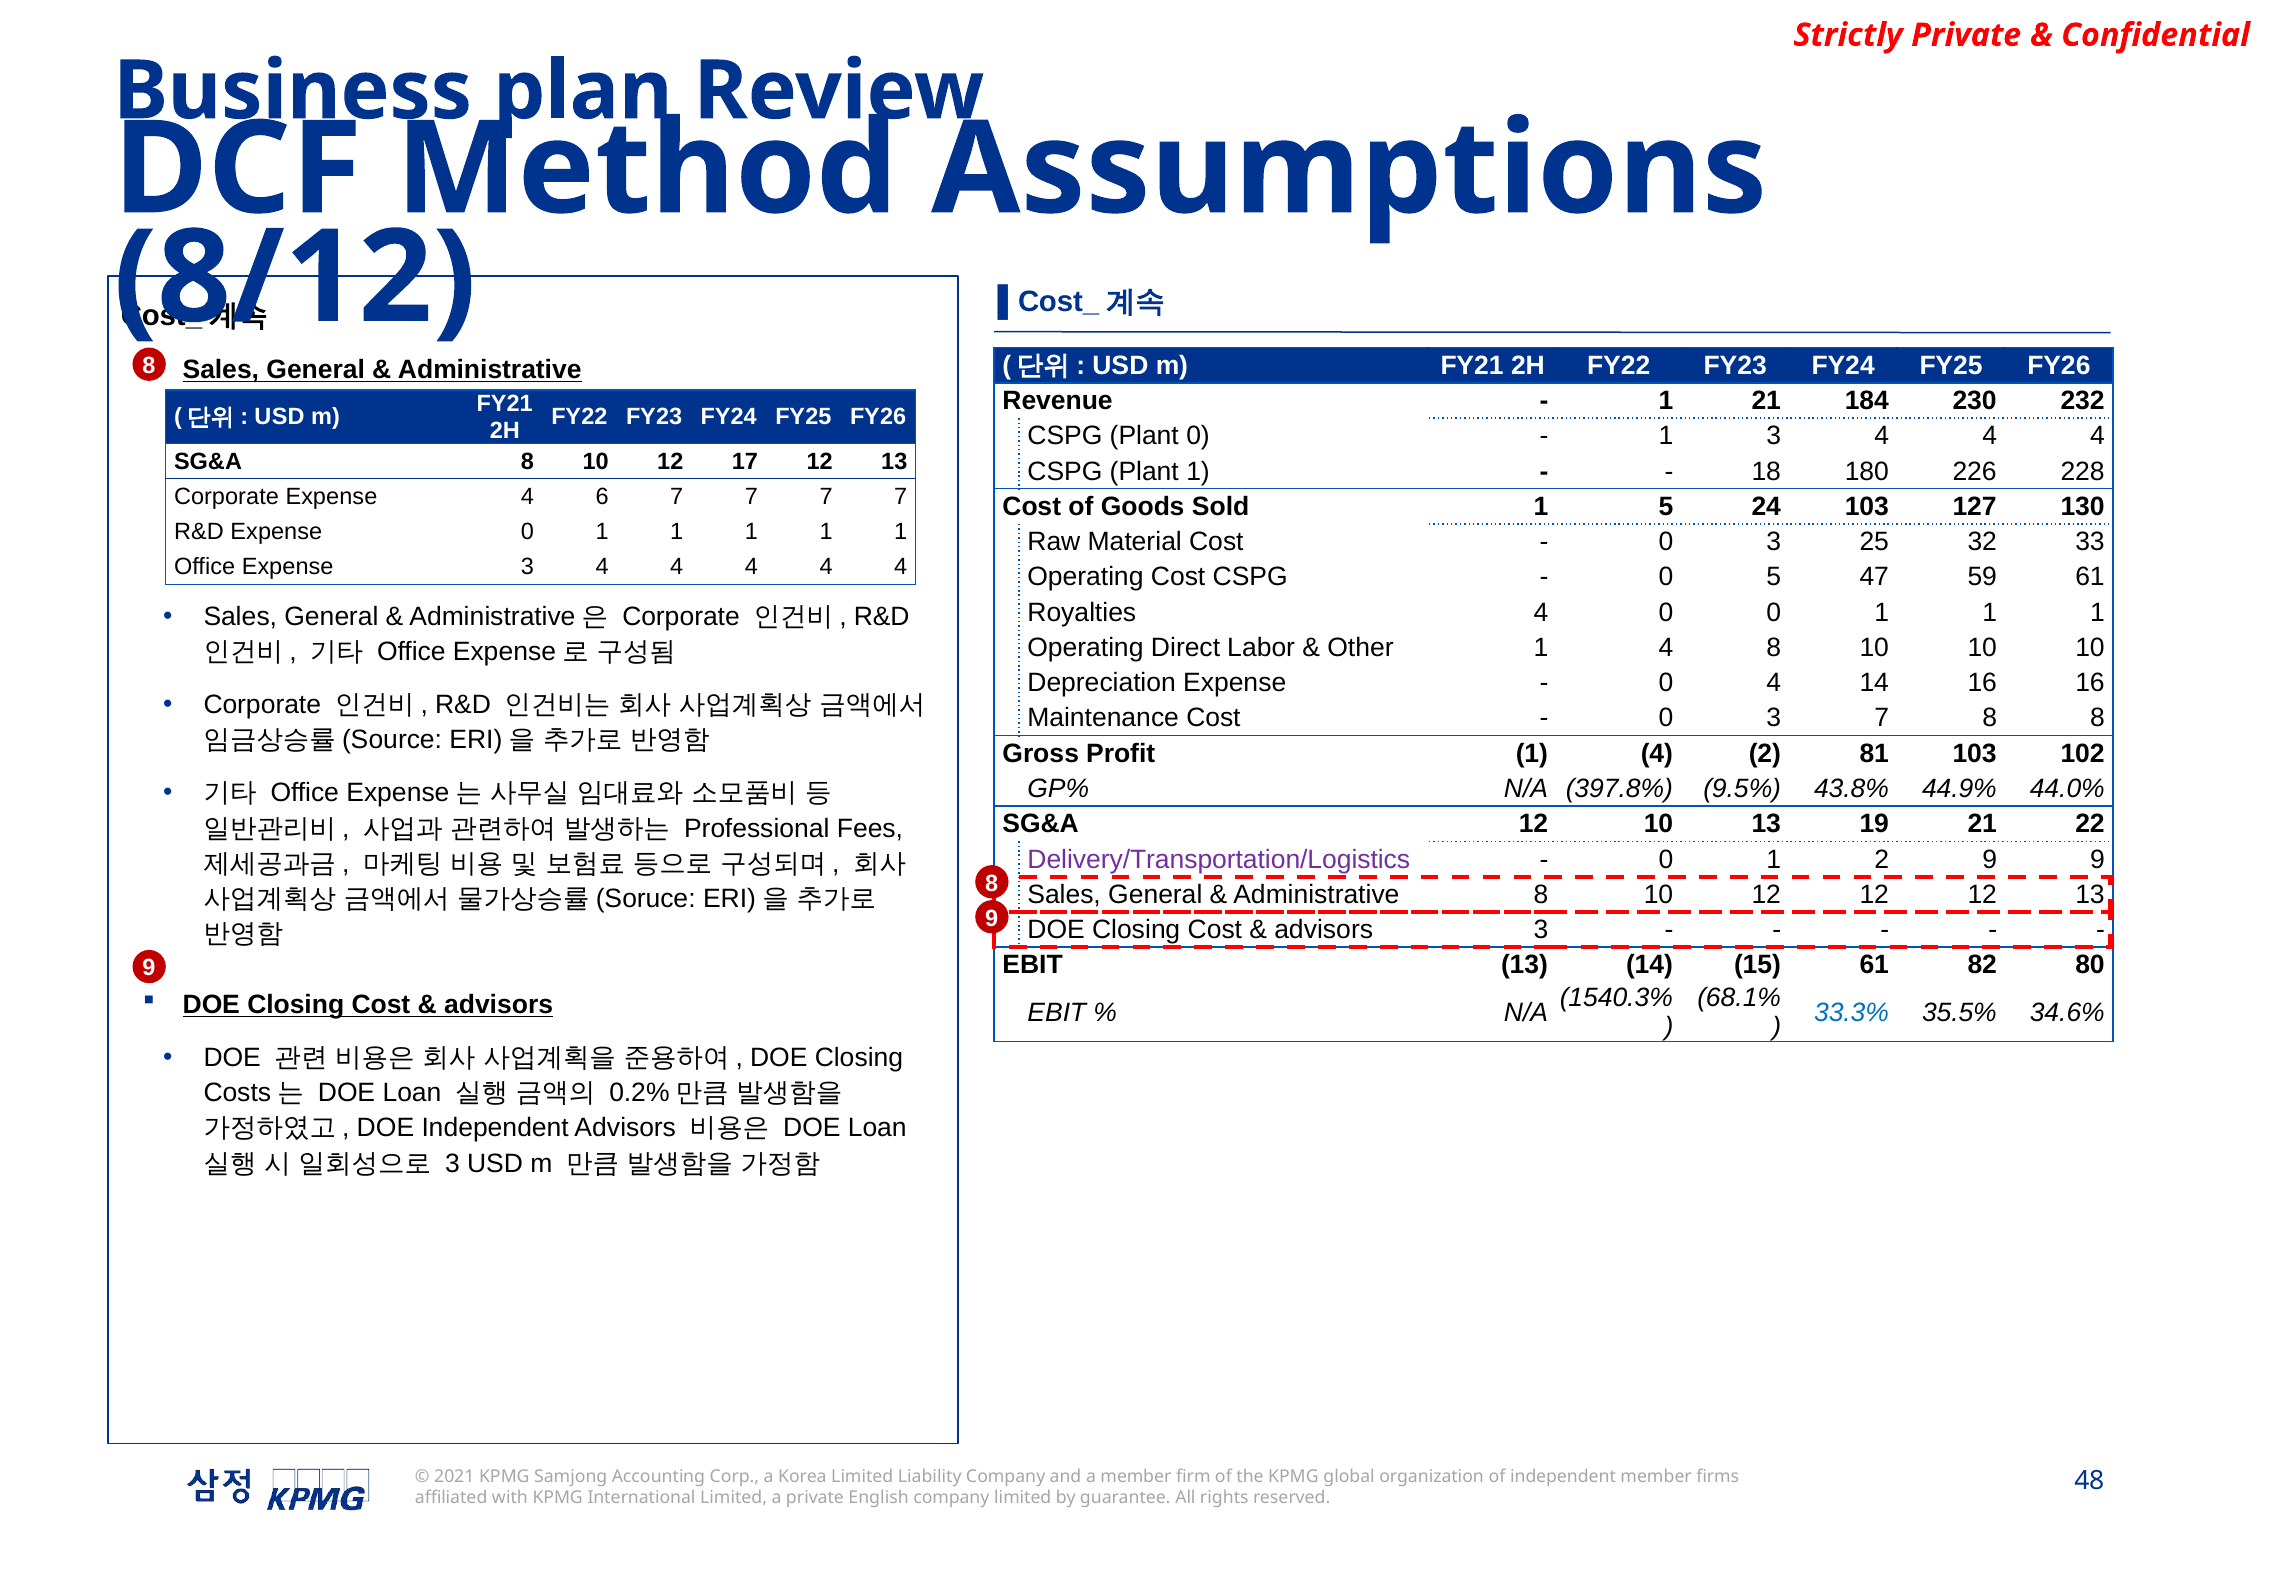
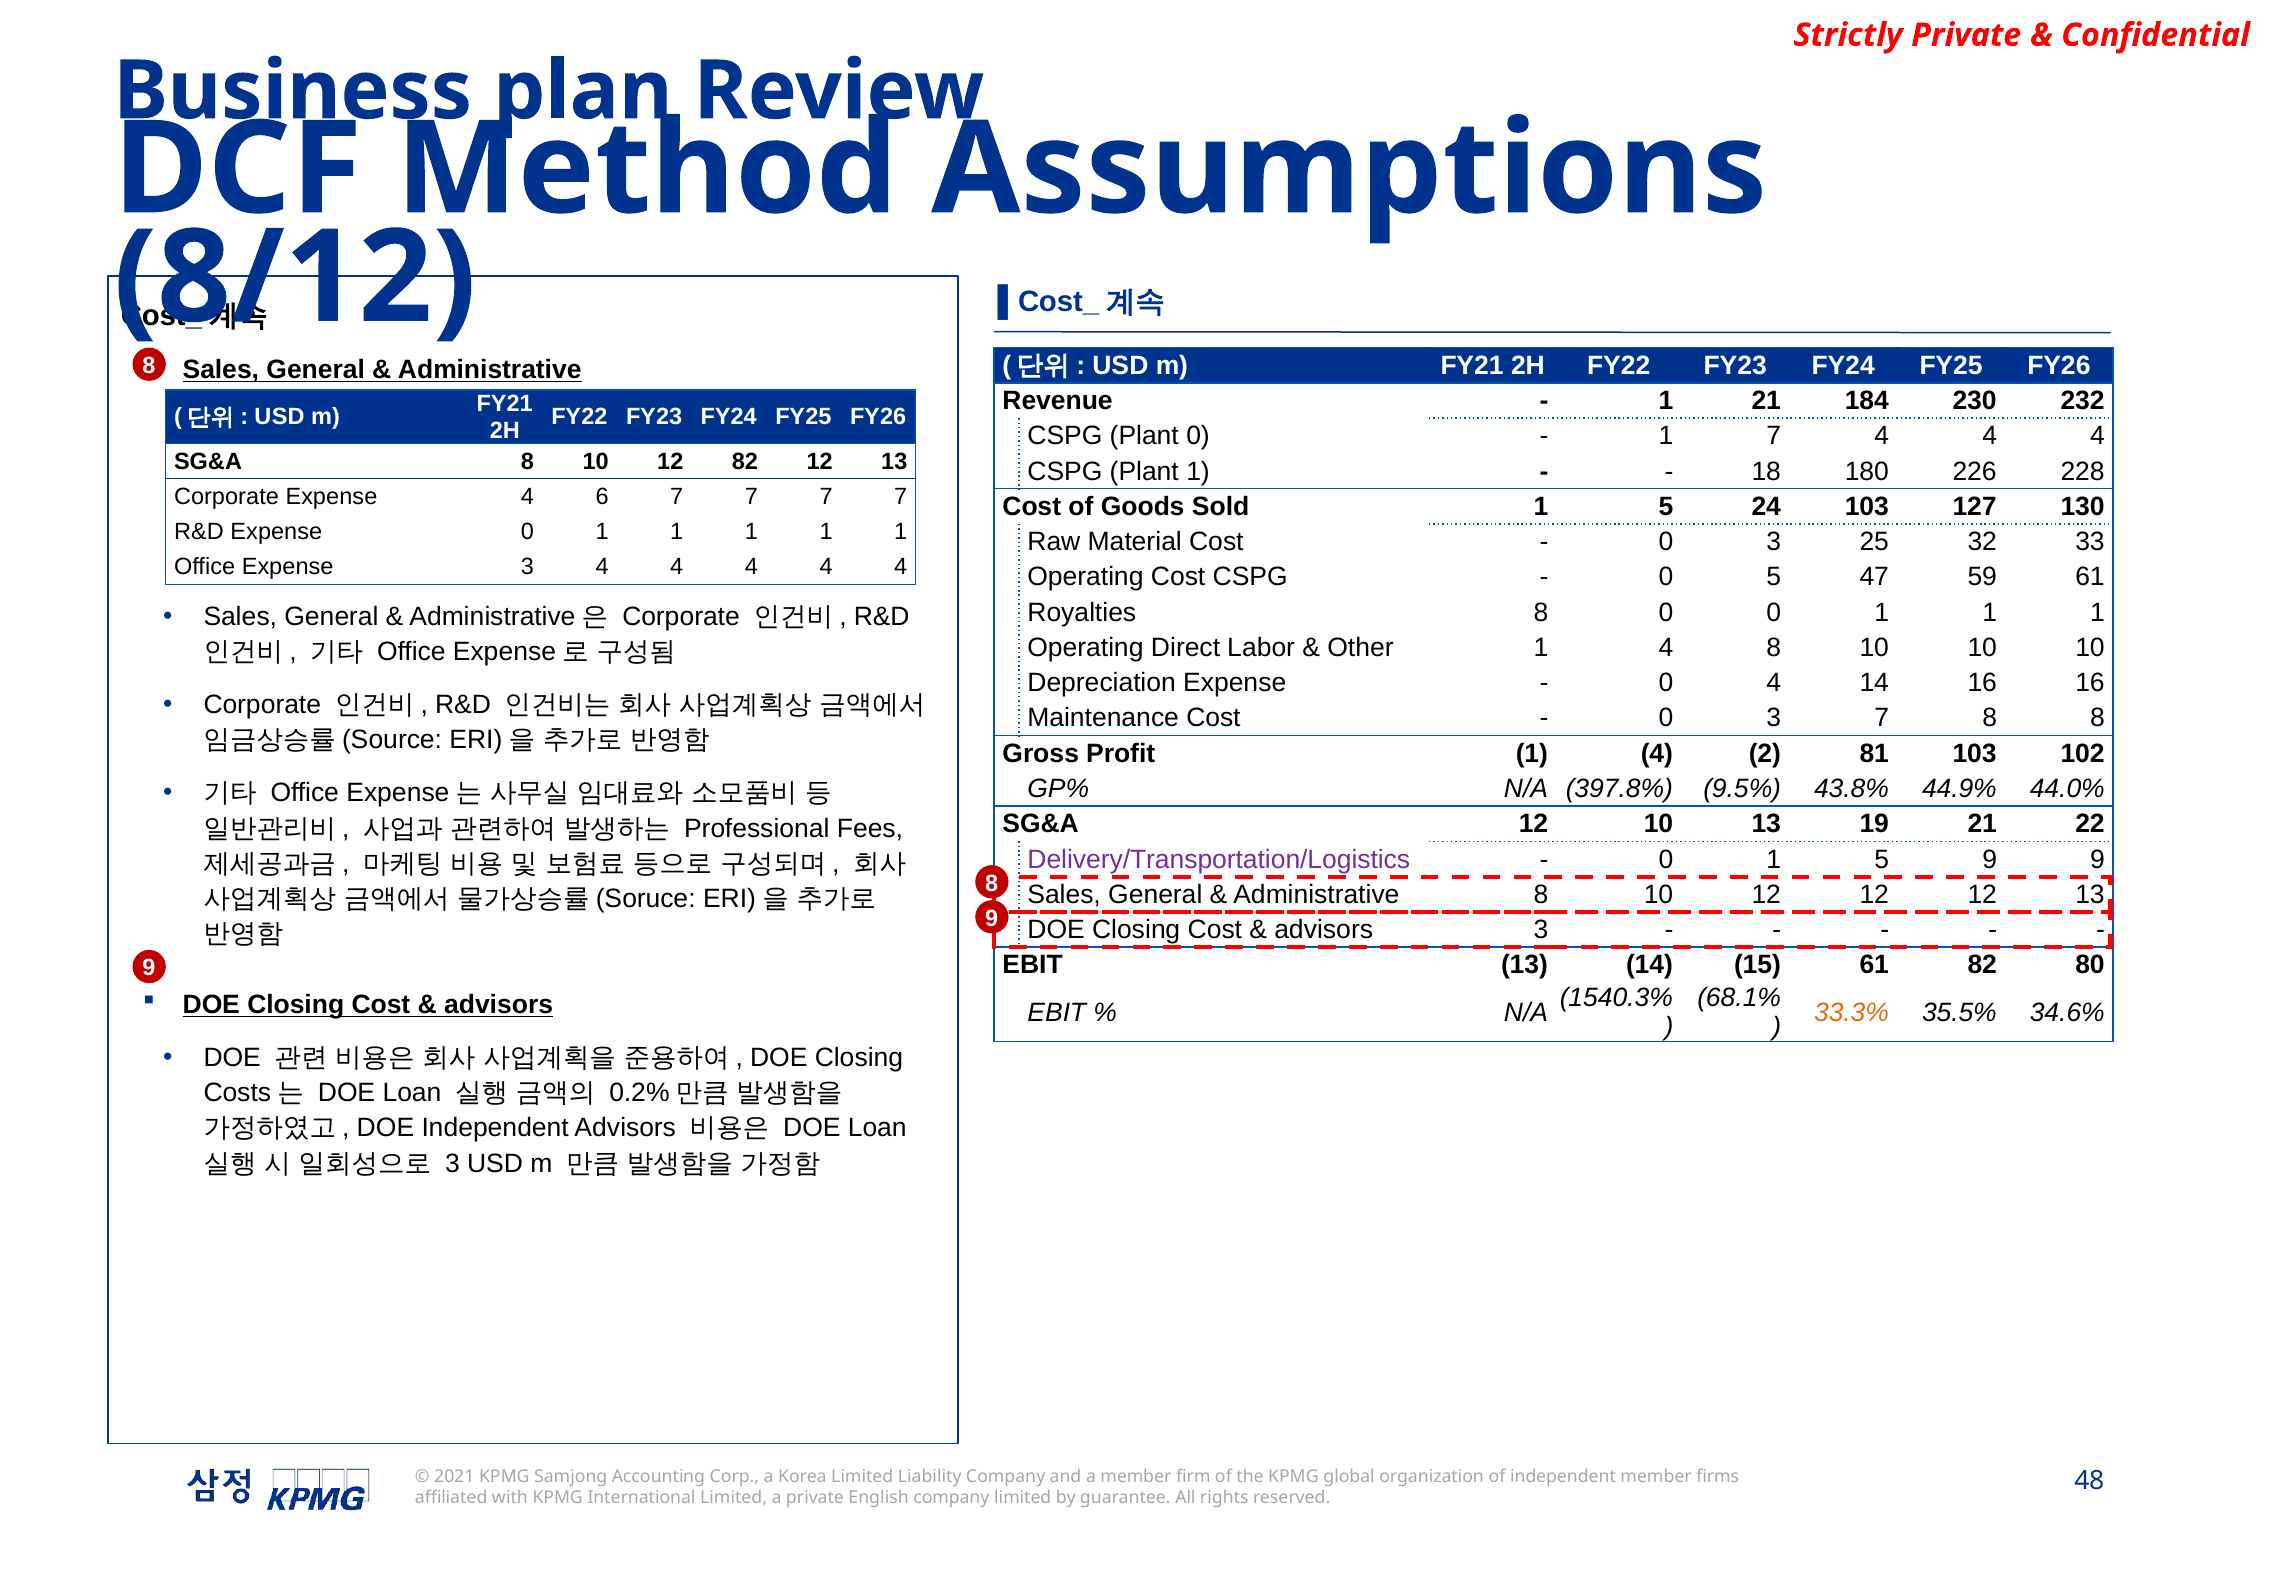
1 3: 3 -> 7
12 17: 17 -> 82
Royalties 4: 4 -> 8
0 1 2: 2 -> 5
33.3% colour: blue -> orange
